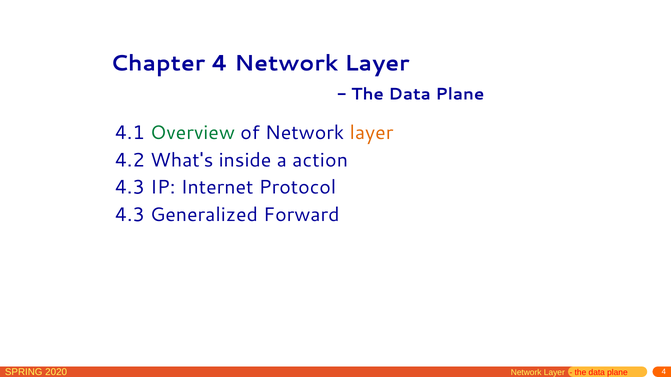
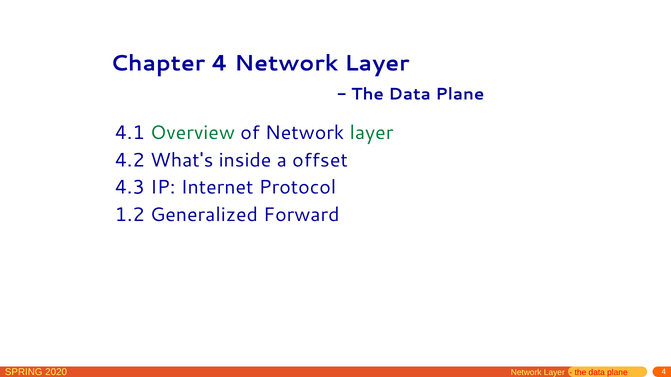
layer at (371, 133) colour: orange -> green
action: action -> offset
4.3 at (130, 215): 4.3 -> 1.2
